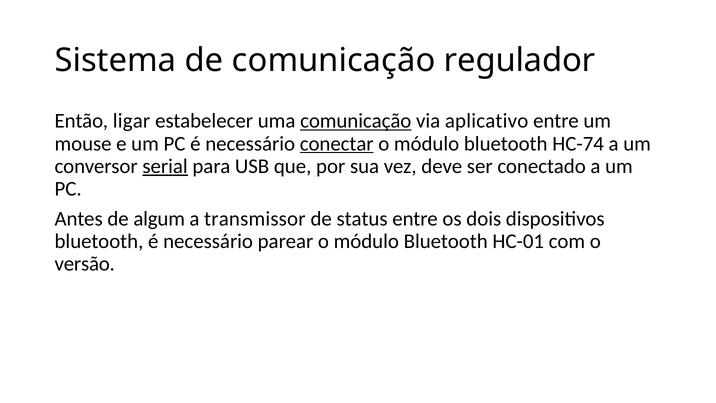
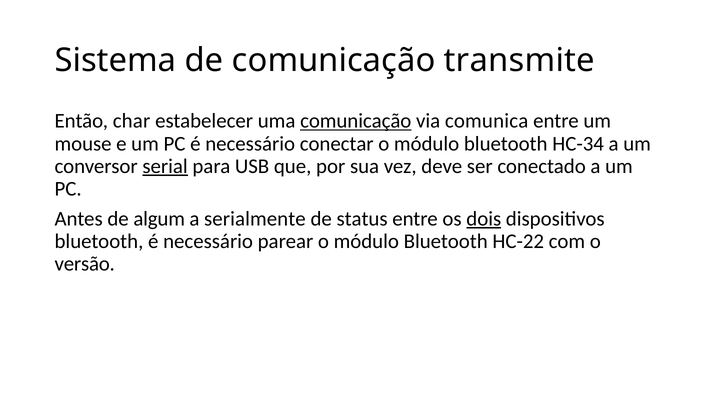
regulador: regulador -> transmite
ligar: ligar -> char
aplicativo: aplicativo -> comunica
conectar underline: present -> none
HC-74: HC-74 -> HC-34
transmissor: transmissor -> serialmente
dois underline: none -> present
HC-01: HC-01 -> HC-22
